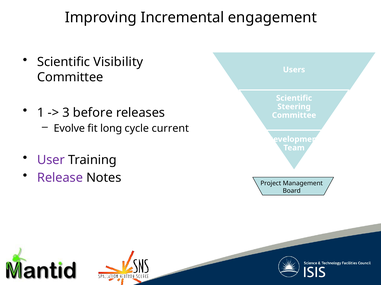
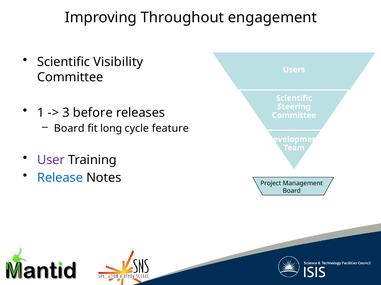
Incremental: Incremental -> Throughout
Evolve at (69, 129): Evolve -> Board
current: current -> feature
Release colour: purple -> blue
